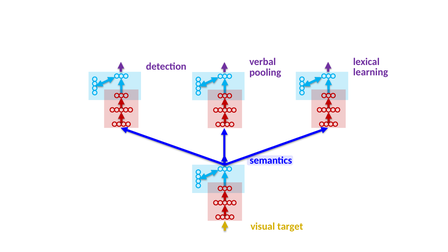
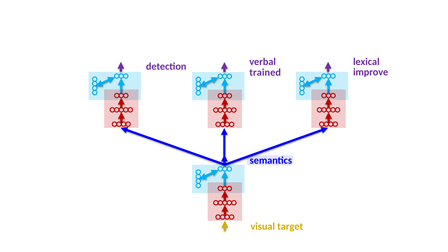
learning: learning -> improve
pooling: pooling -> trained
